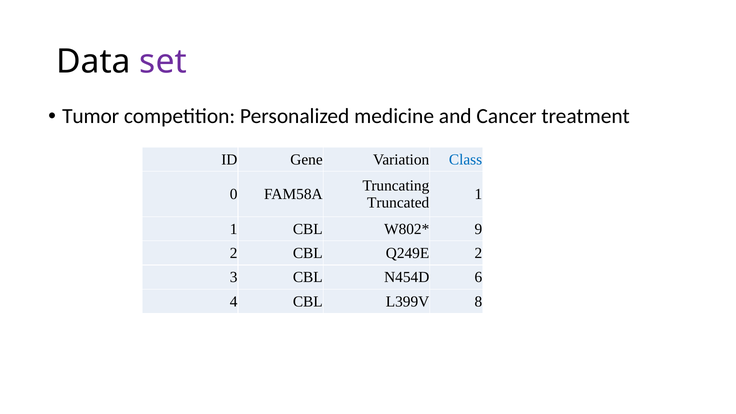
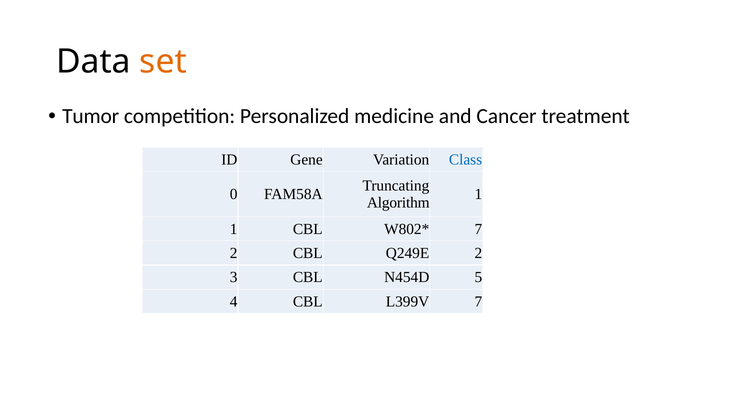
set colour: purple -> orange
Truncated: Truncated -> Algorithm
9 at (478, 229): 9 -> 7
6: 6 -> 5
L399V 8: 8 -> 7
